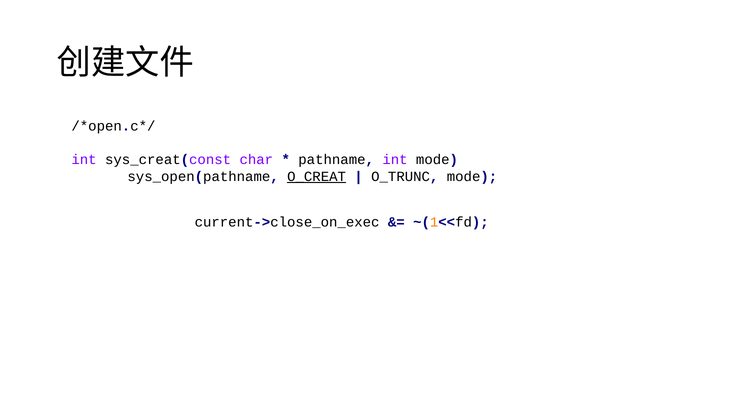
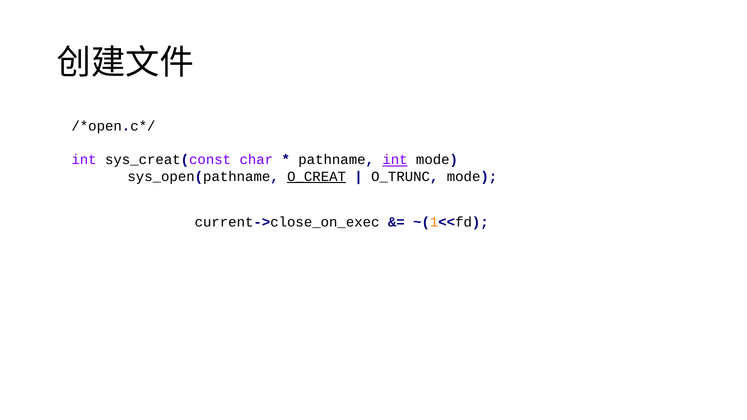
int at (395, 160) underline: none -> present
